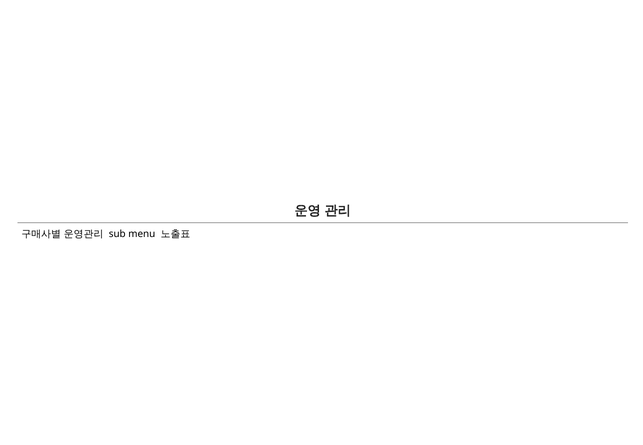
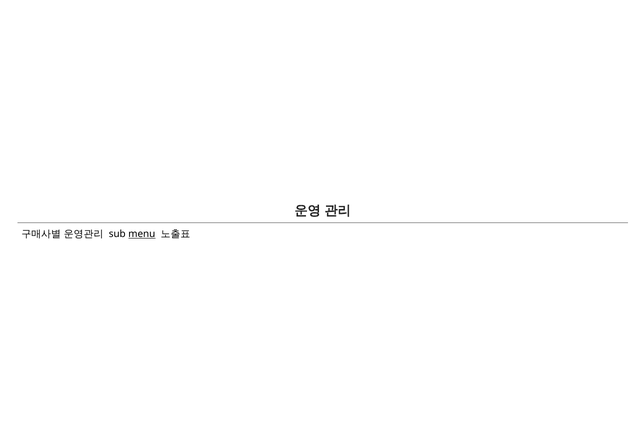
menu underline: none -> present
